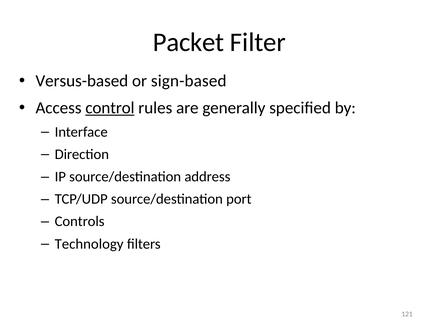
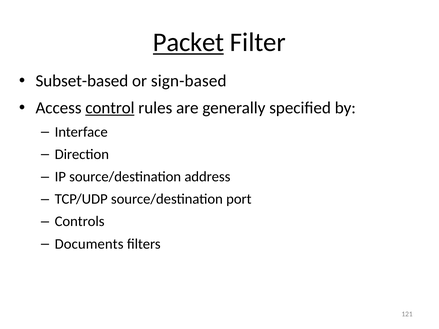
Packet underline: none -> present
Versus-based: Versus-based -> Subset-based
Technology: Technology -> Documents
